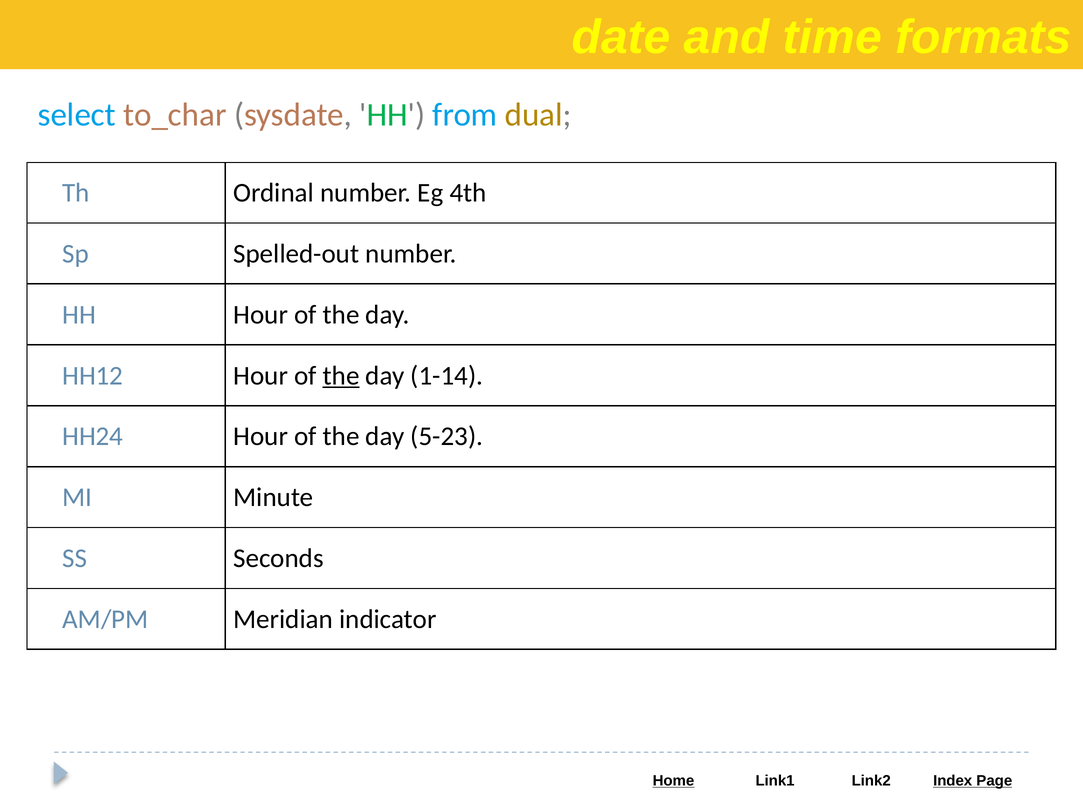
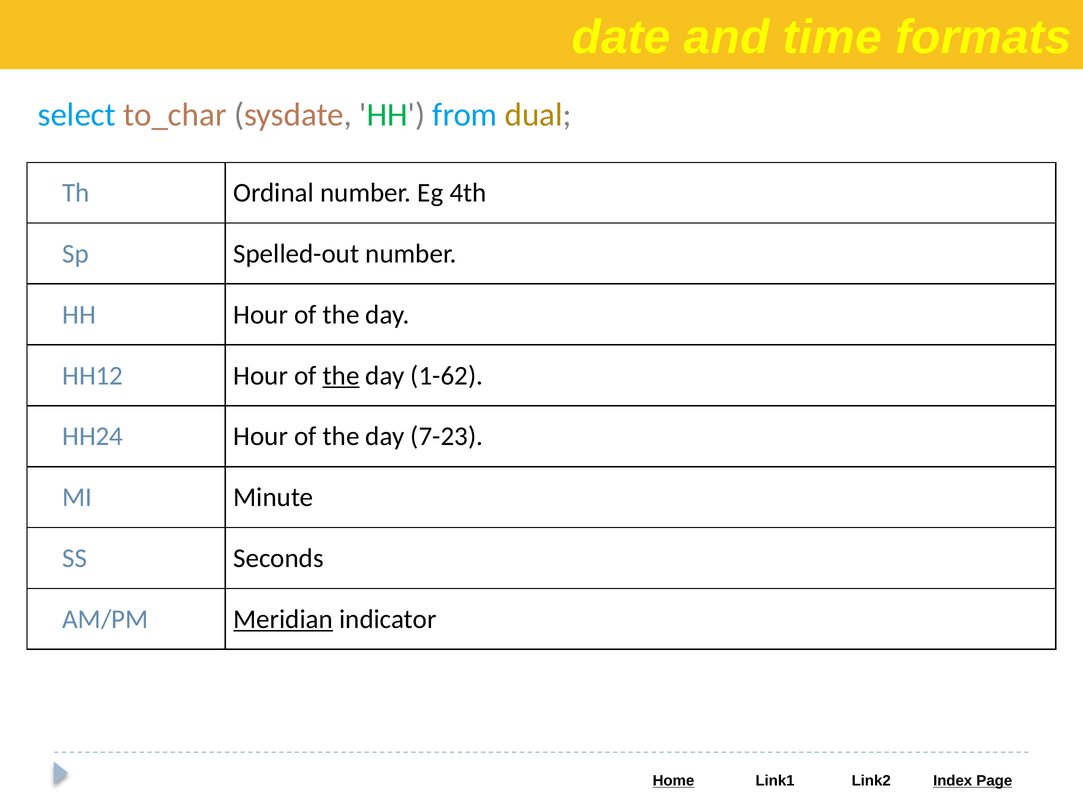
1-14: 1-14 -> 1-62
5-23: 5-23 -> 7-23
Meridian underline: none -> present
